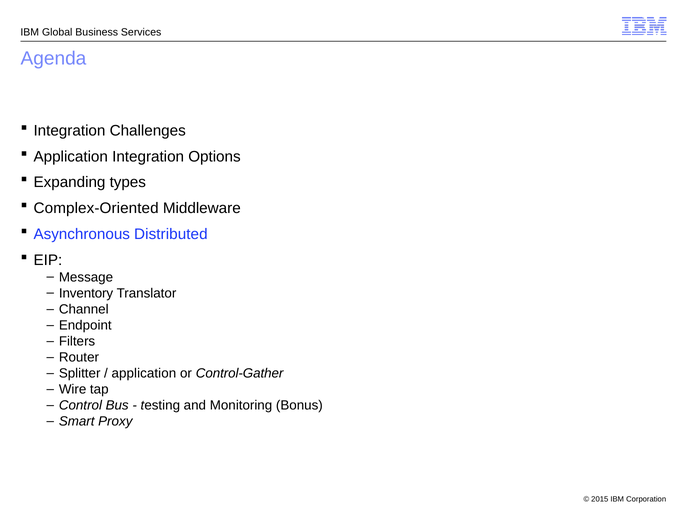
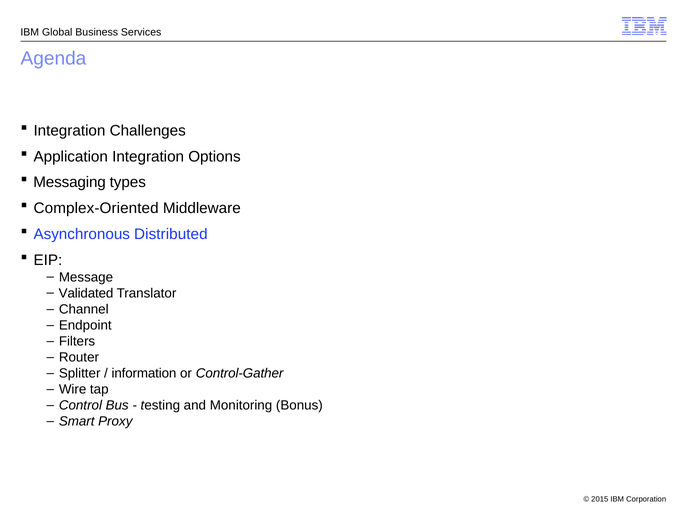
Expanding: Expanding -> Messaging
Inventory: Inventory -> Validated
application at (144, 374): application -> information
